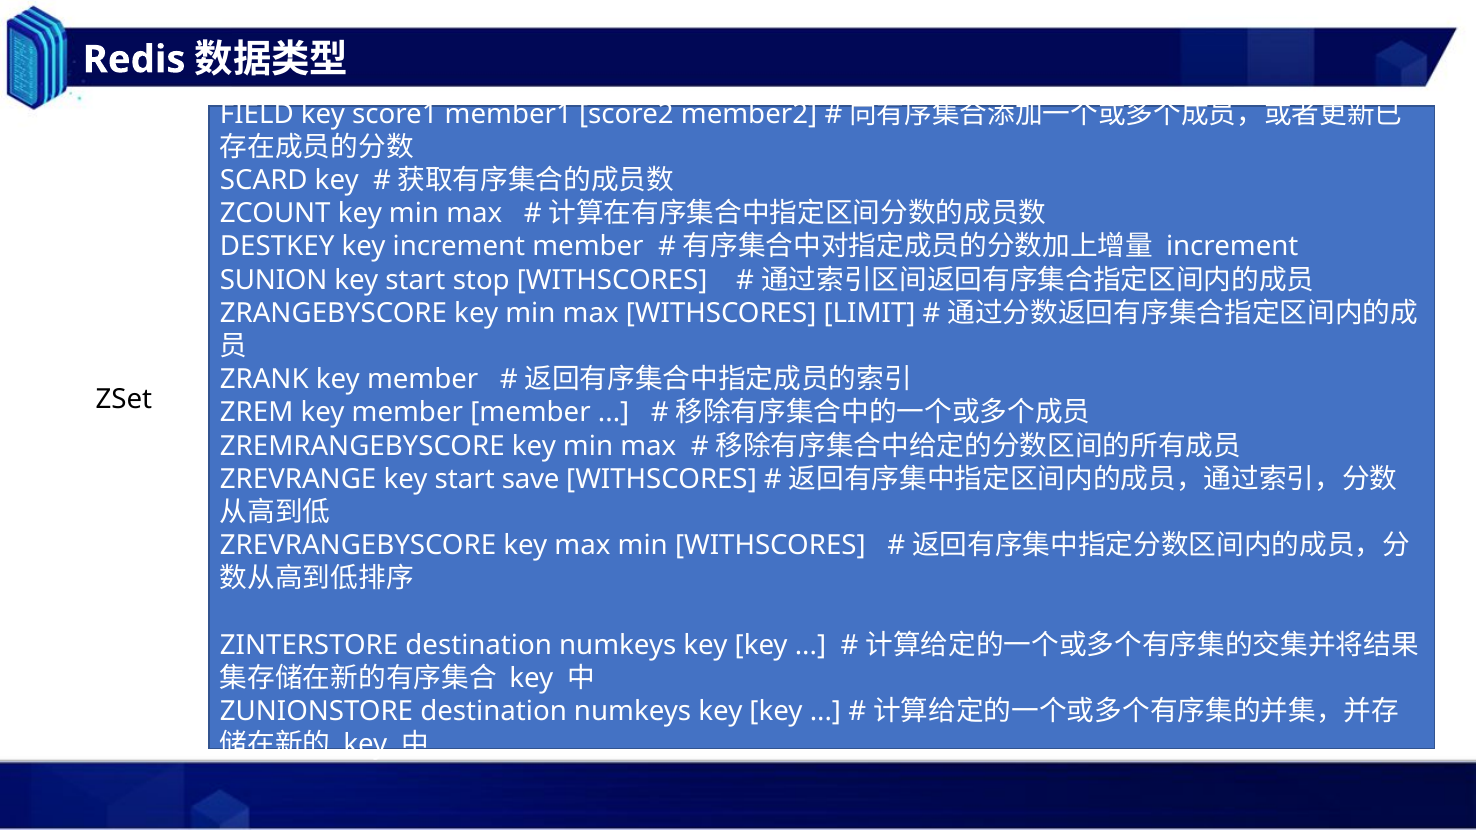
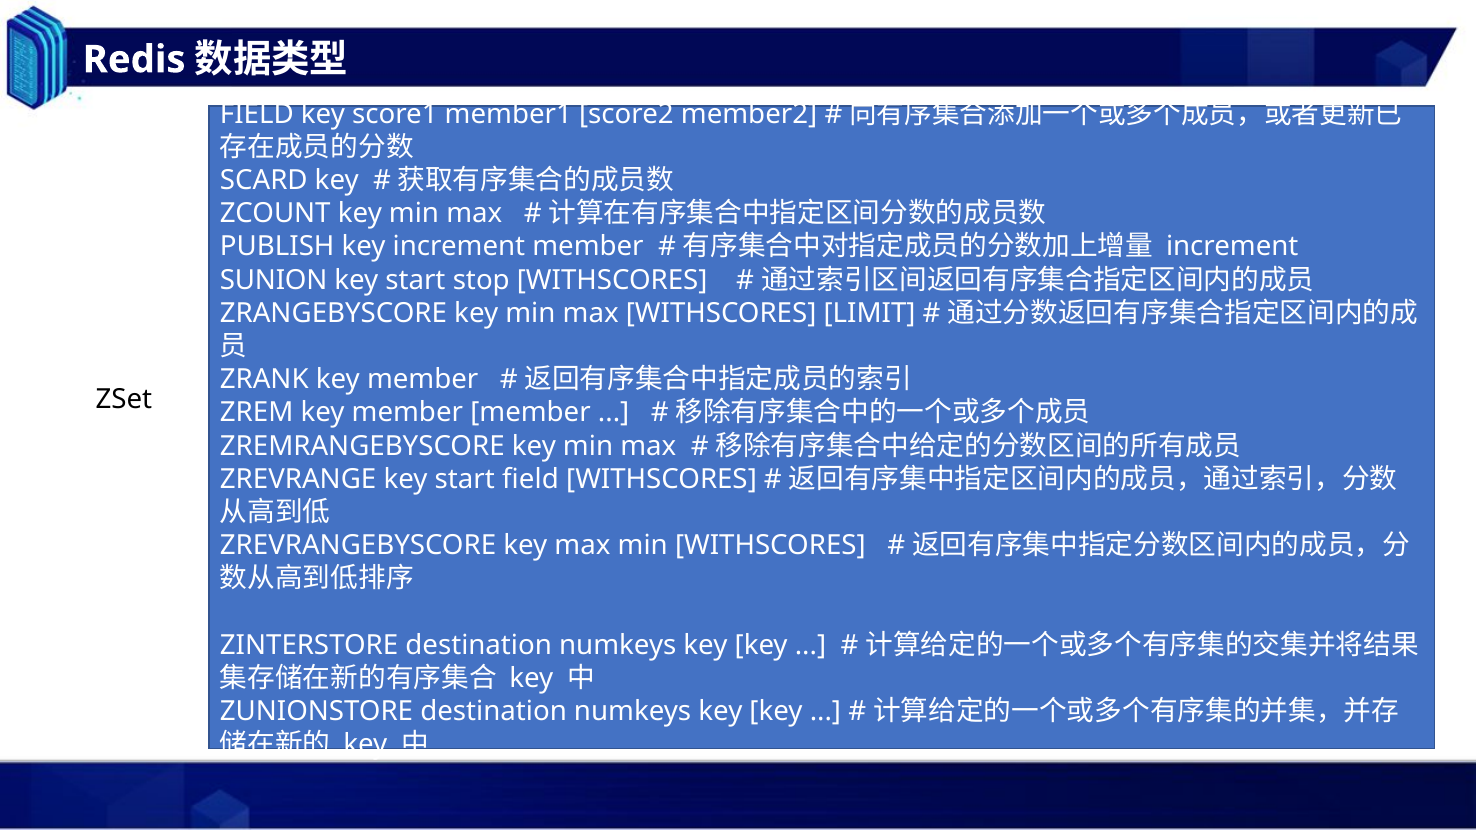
DESTKEY: DESTKEY -> PUBLISH
start save: save -> field
